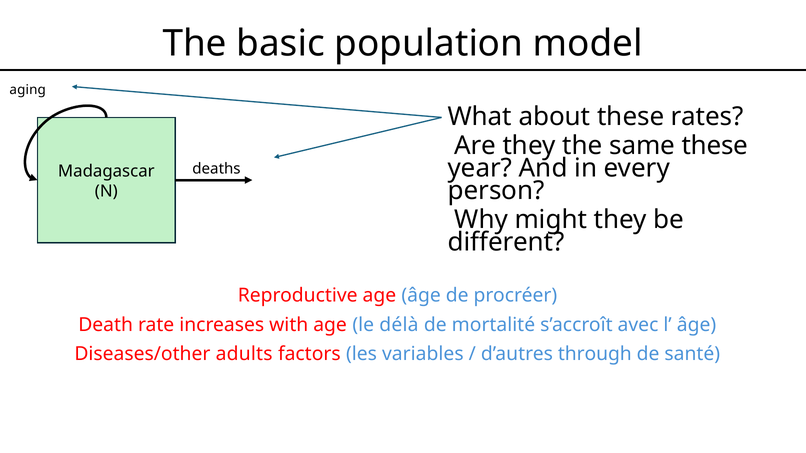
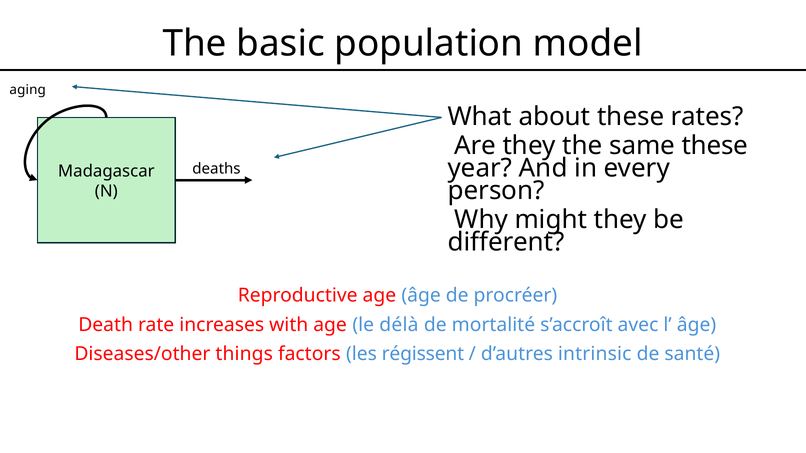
adults: adults -> things
variables: variables -> régissent
through: through -> intrinsic
